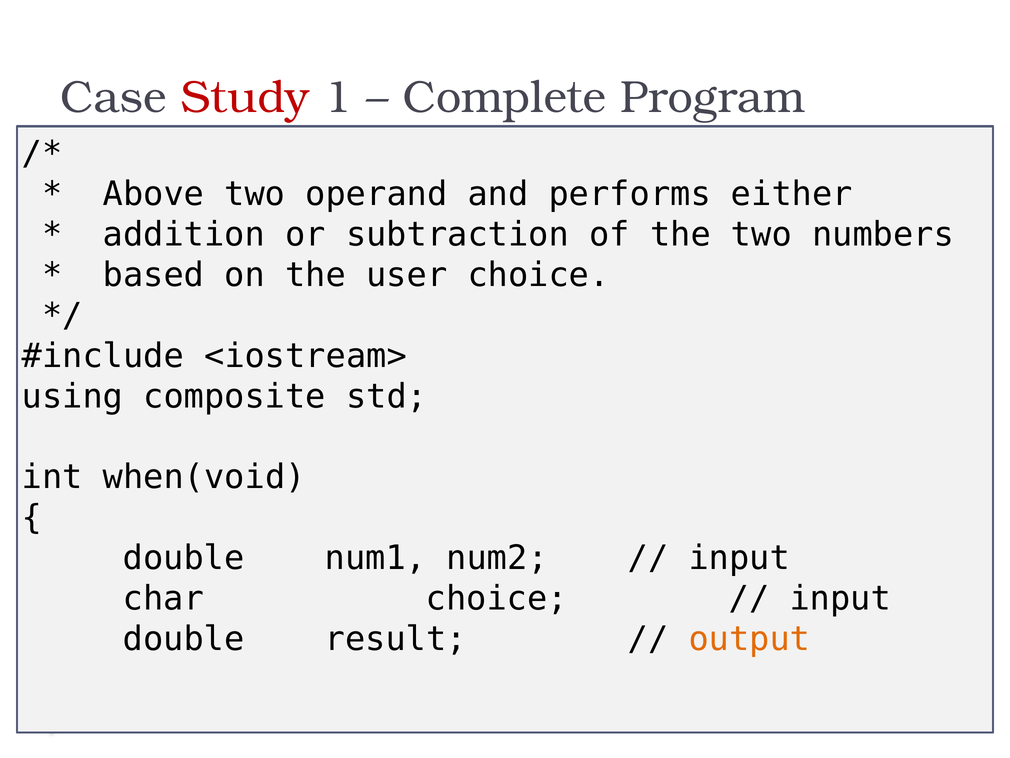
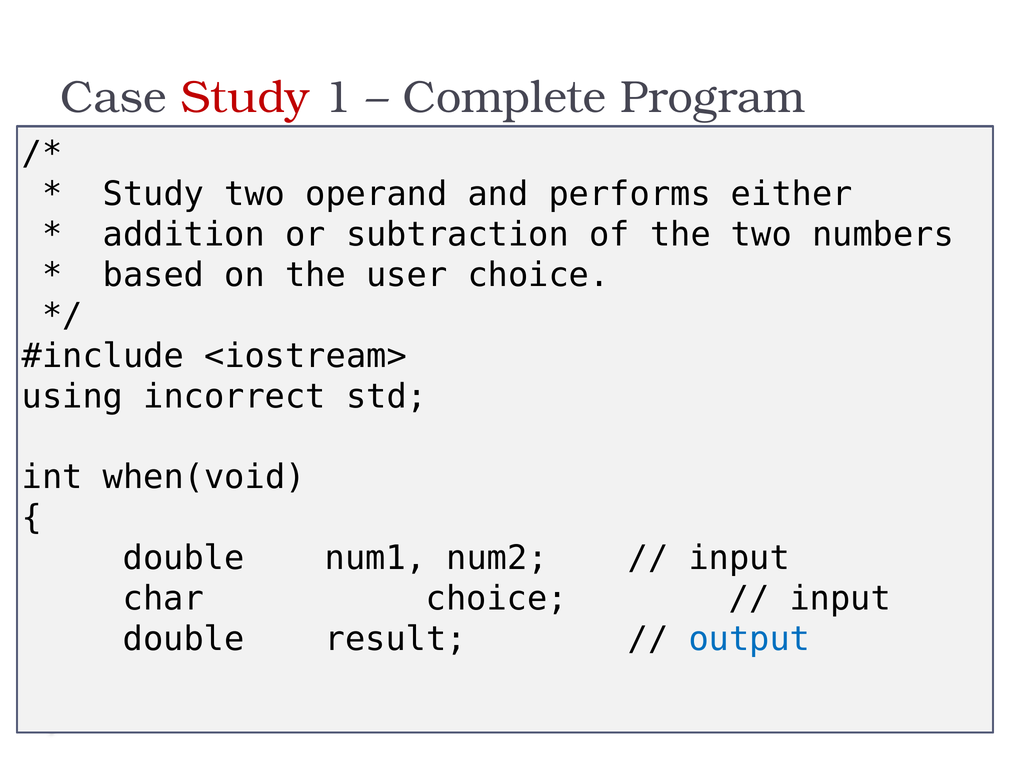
Above at (153, 194): Above -> Study
composite: composite -> incorrect
output colour: orange -> blue
